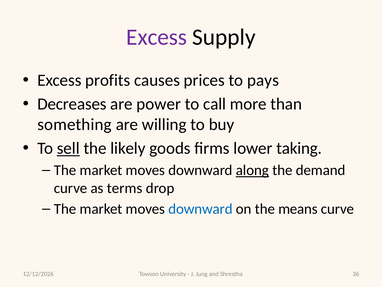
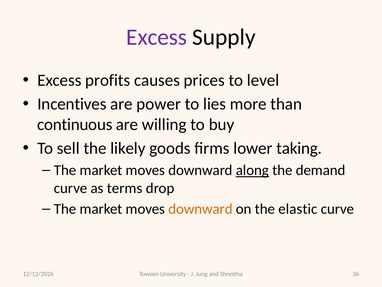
pays: pays -> level
Decreases: Decreases -> Incentives
call: call -> lies
something: something -> continuous
sell underline: present -> none
downward at (200, 209) colour: blue -> orange
means: means -> elastic
